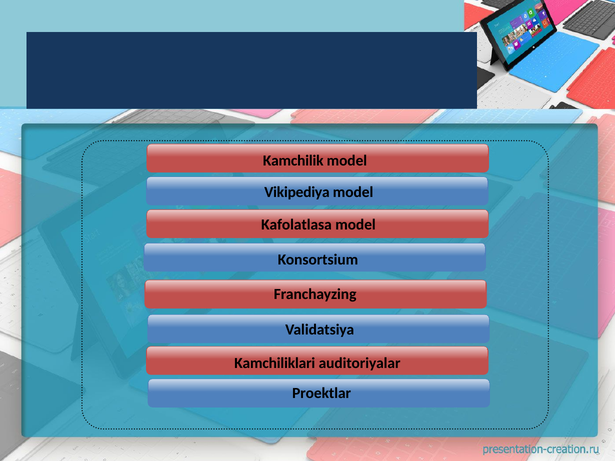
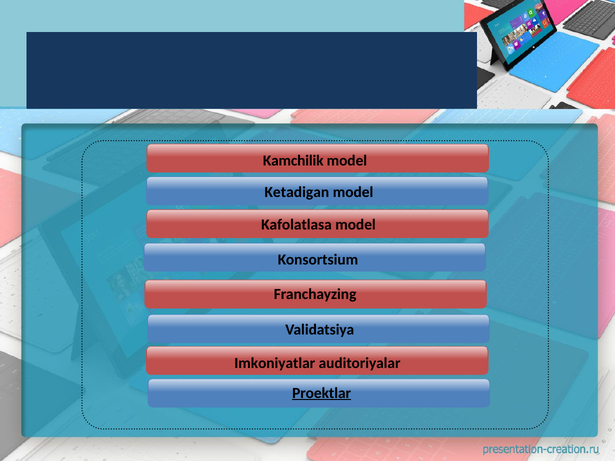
Vikipediya: Vikipediya -> Ketadigan
Kamchiliklari: Kamchiliklari -> Imkoniyatlar
Proektlar underline: none -> present
